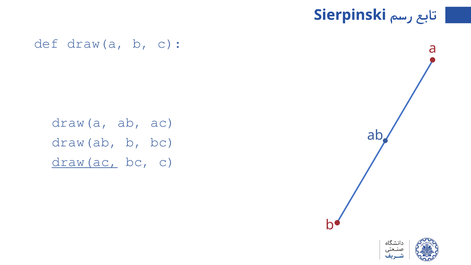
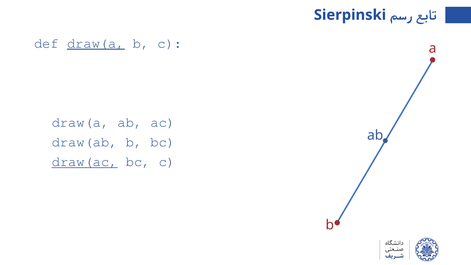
draw(a at (96, 43) underline: none -> present
